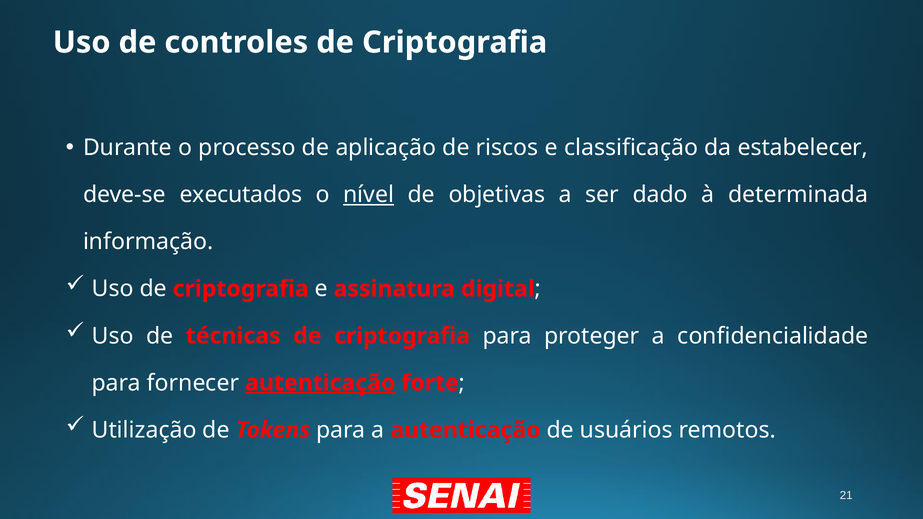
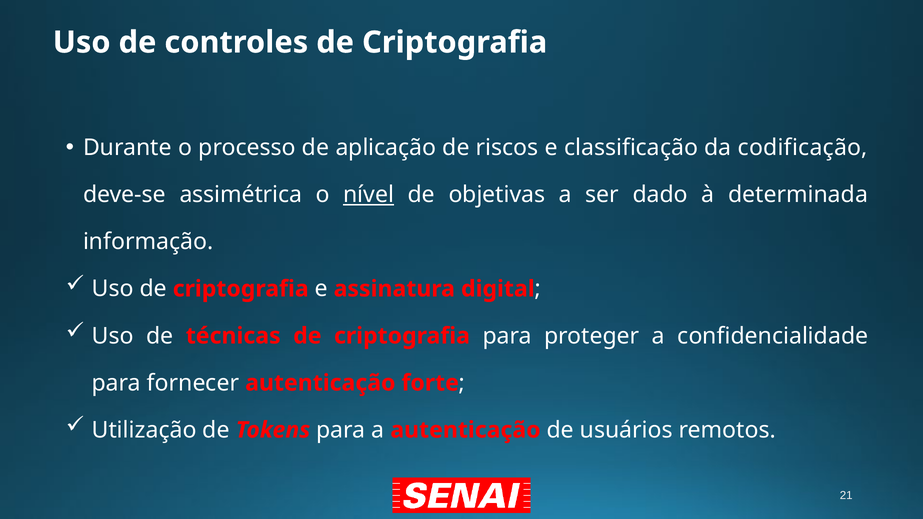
estabelecer: estabelecer -> codificação
executados: executados -> assimétrica
autenticação at (320, 383) underline: present -> none
